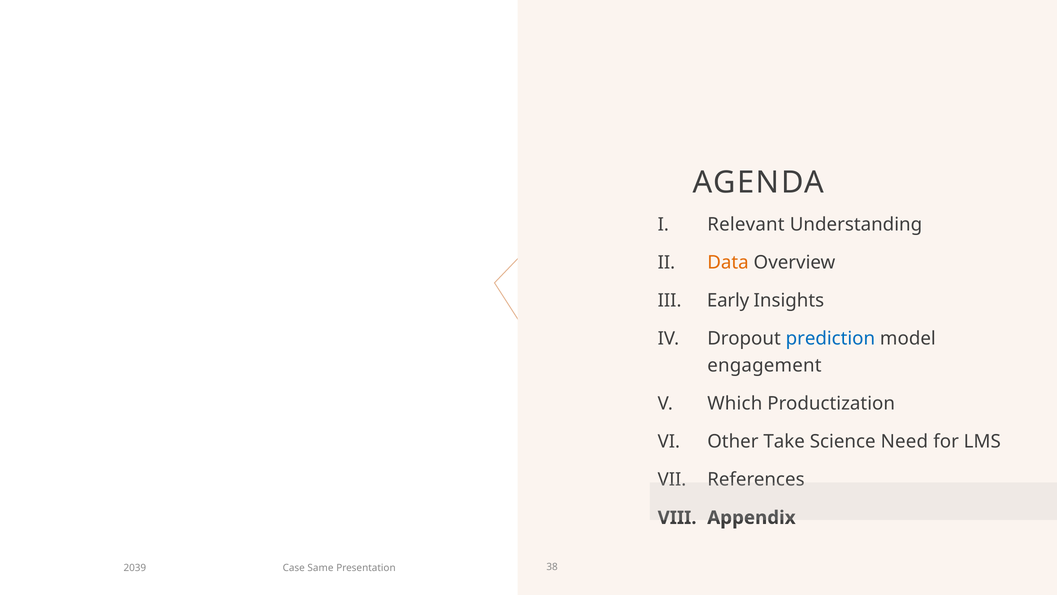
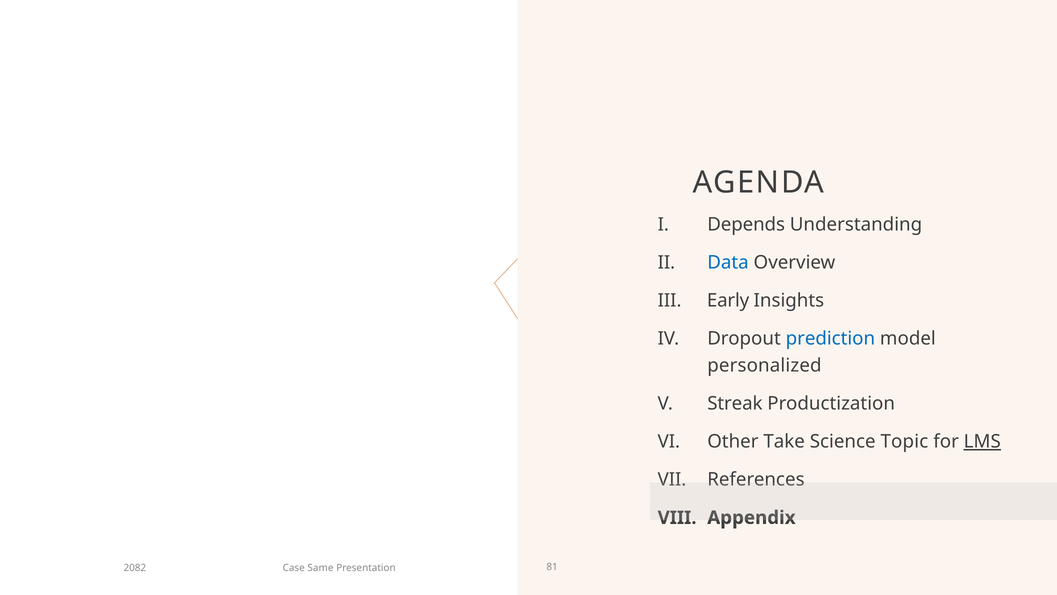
Relevant: Relevant -> Depends
Data colour: orange -> blue
engagement: engagement -> personalized
Which: Which -> Streak
Need: Need -> Topic
LMS underline: none -> present
2039: 2039 -> 2082
38: 38 -> 81
